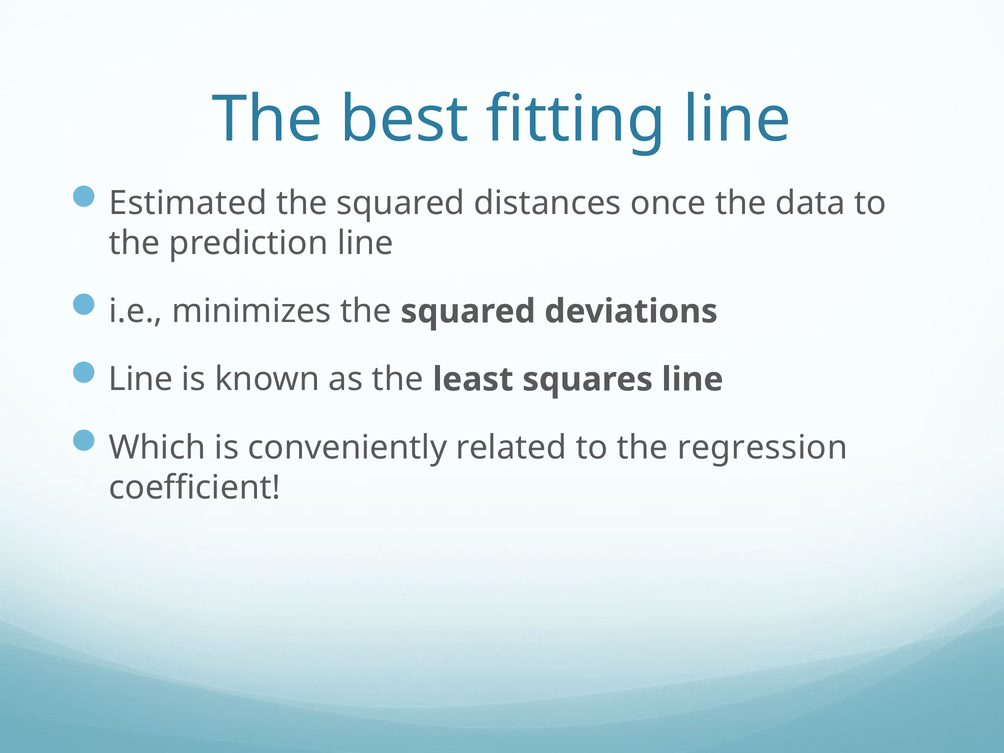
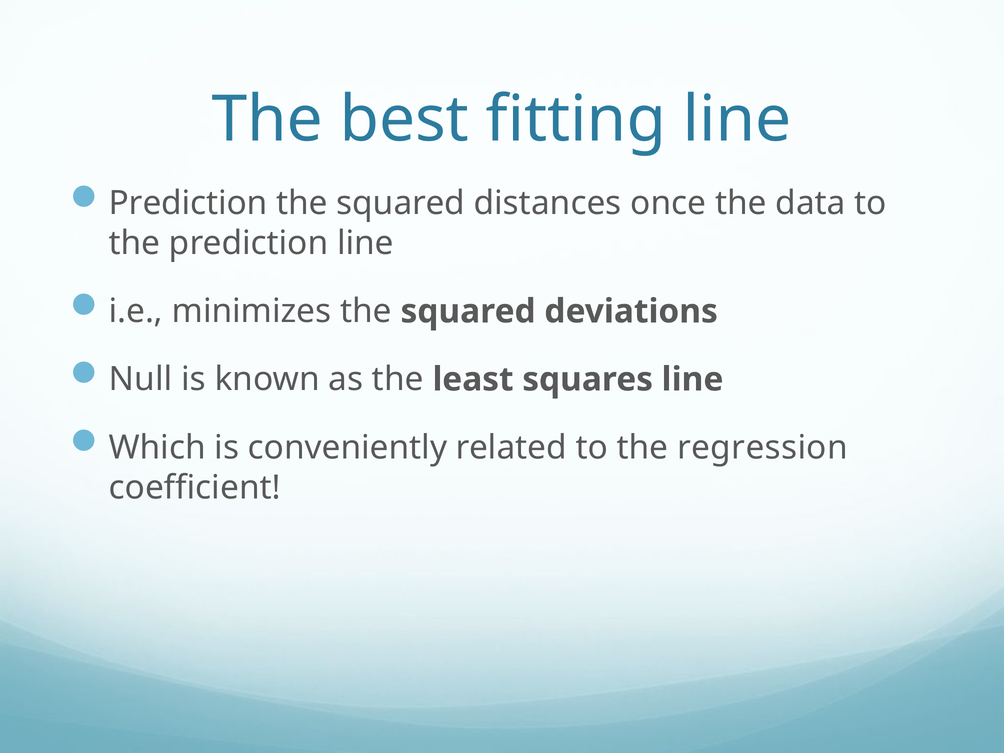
Estimated at (188, 203): Estimated -> Prediction
Line at (141, 379): Line -> Null
